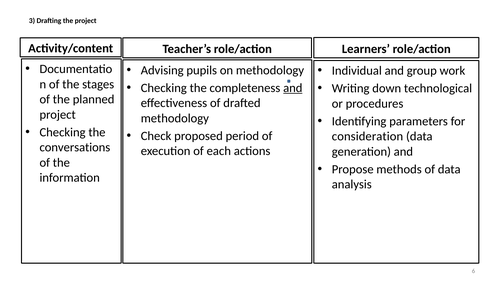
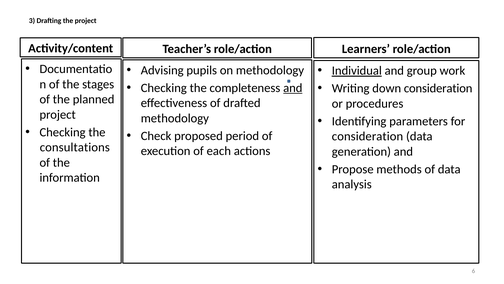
Individual underline: none -> present
down technological: technological -> consideration
conversations: conversations -> consultations
